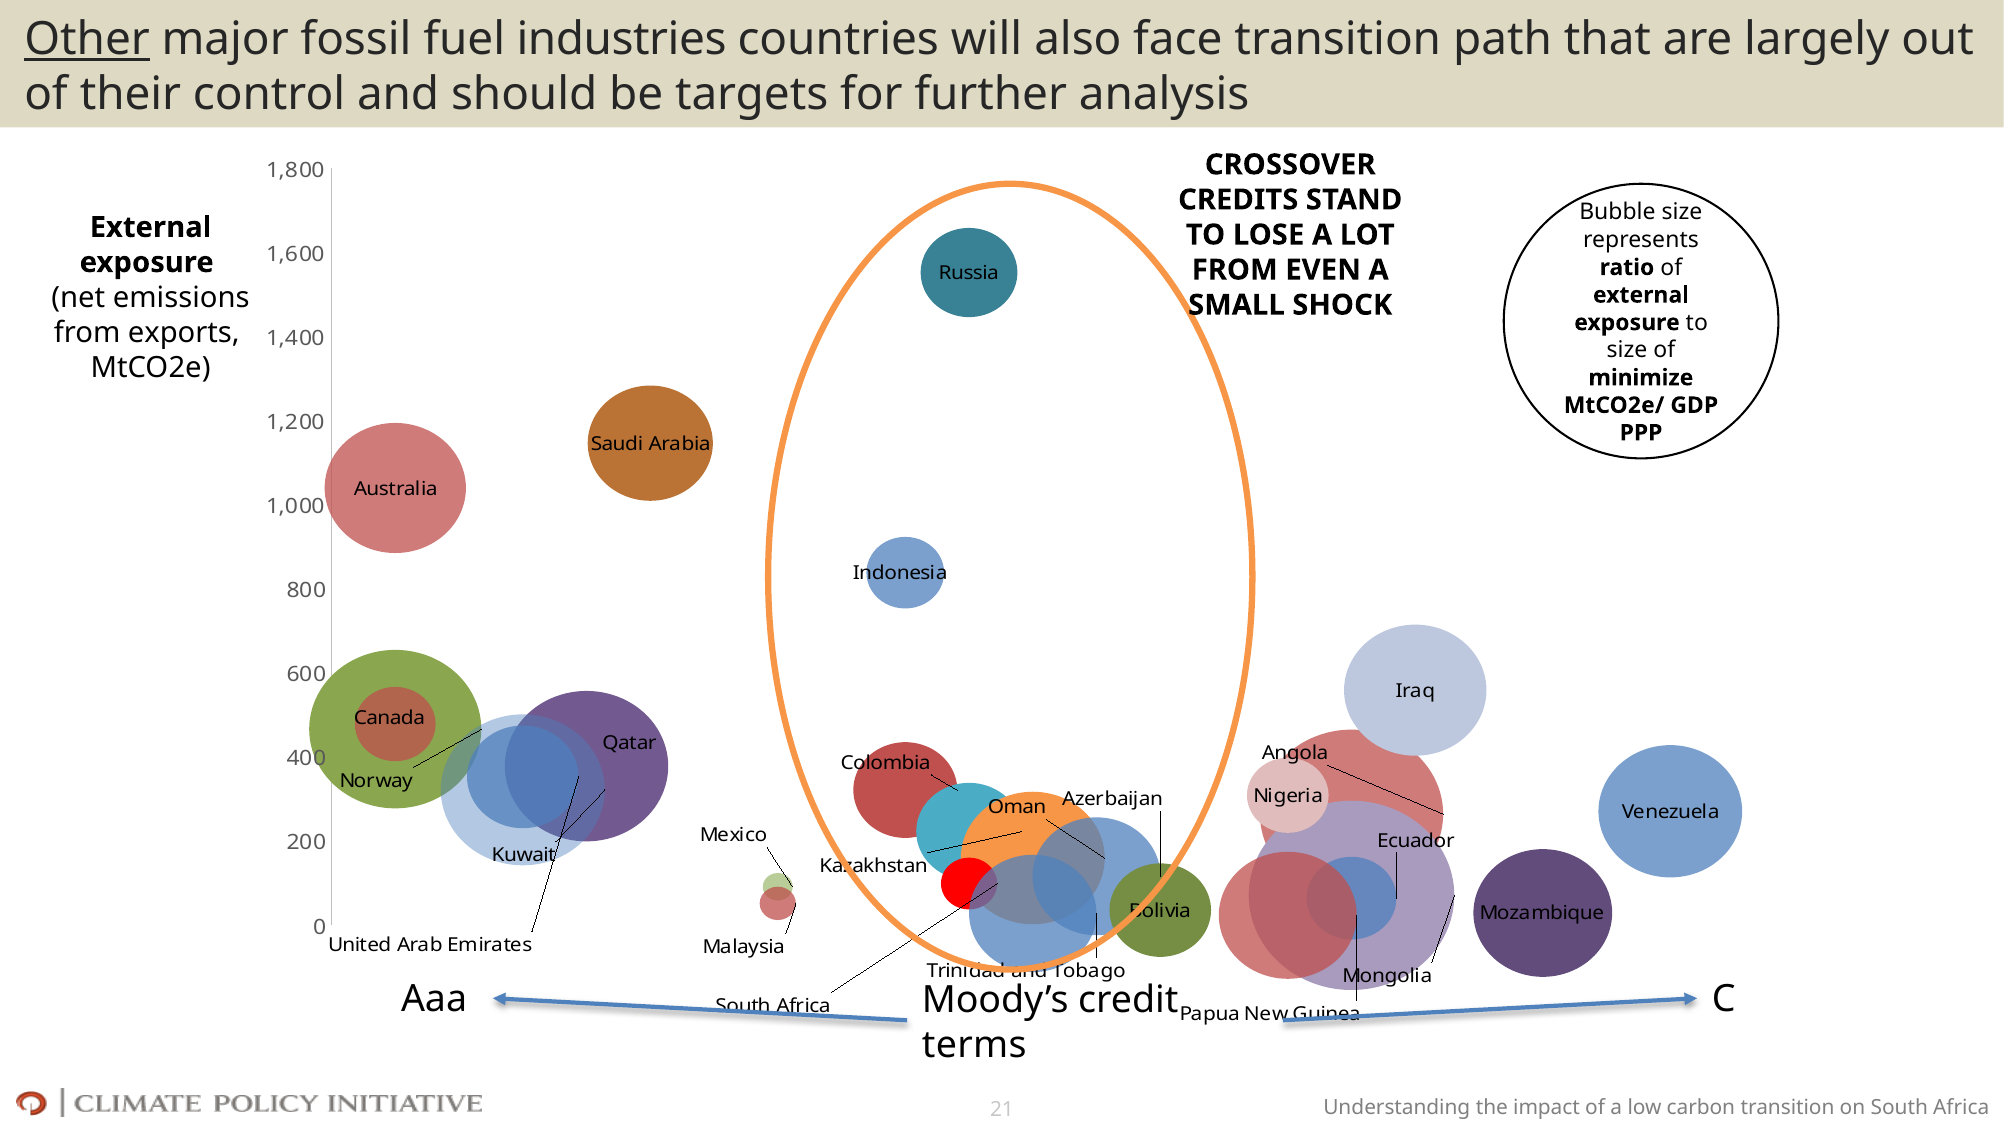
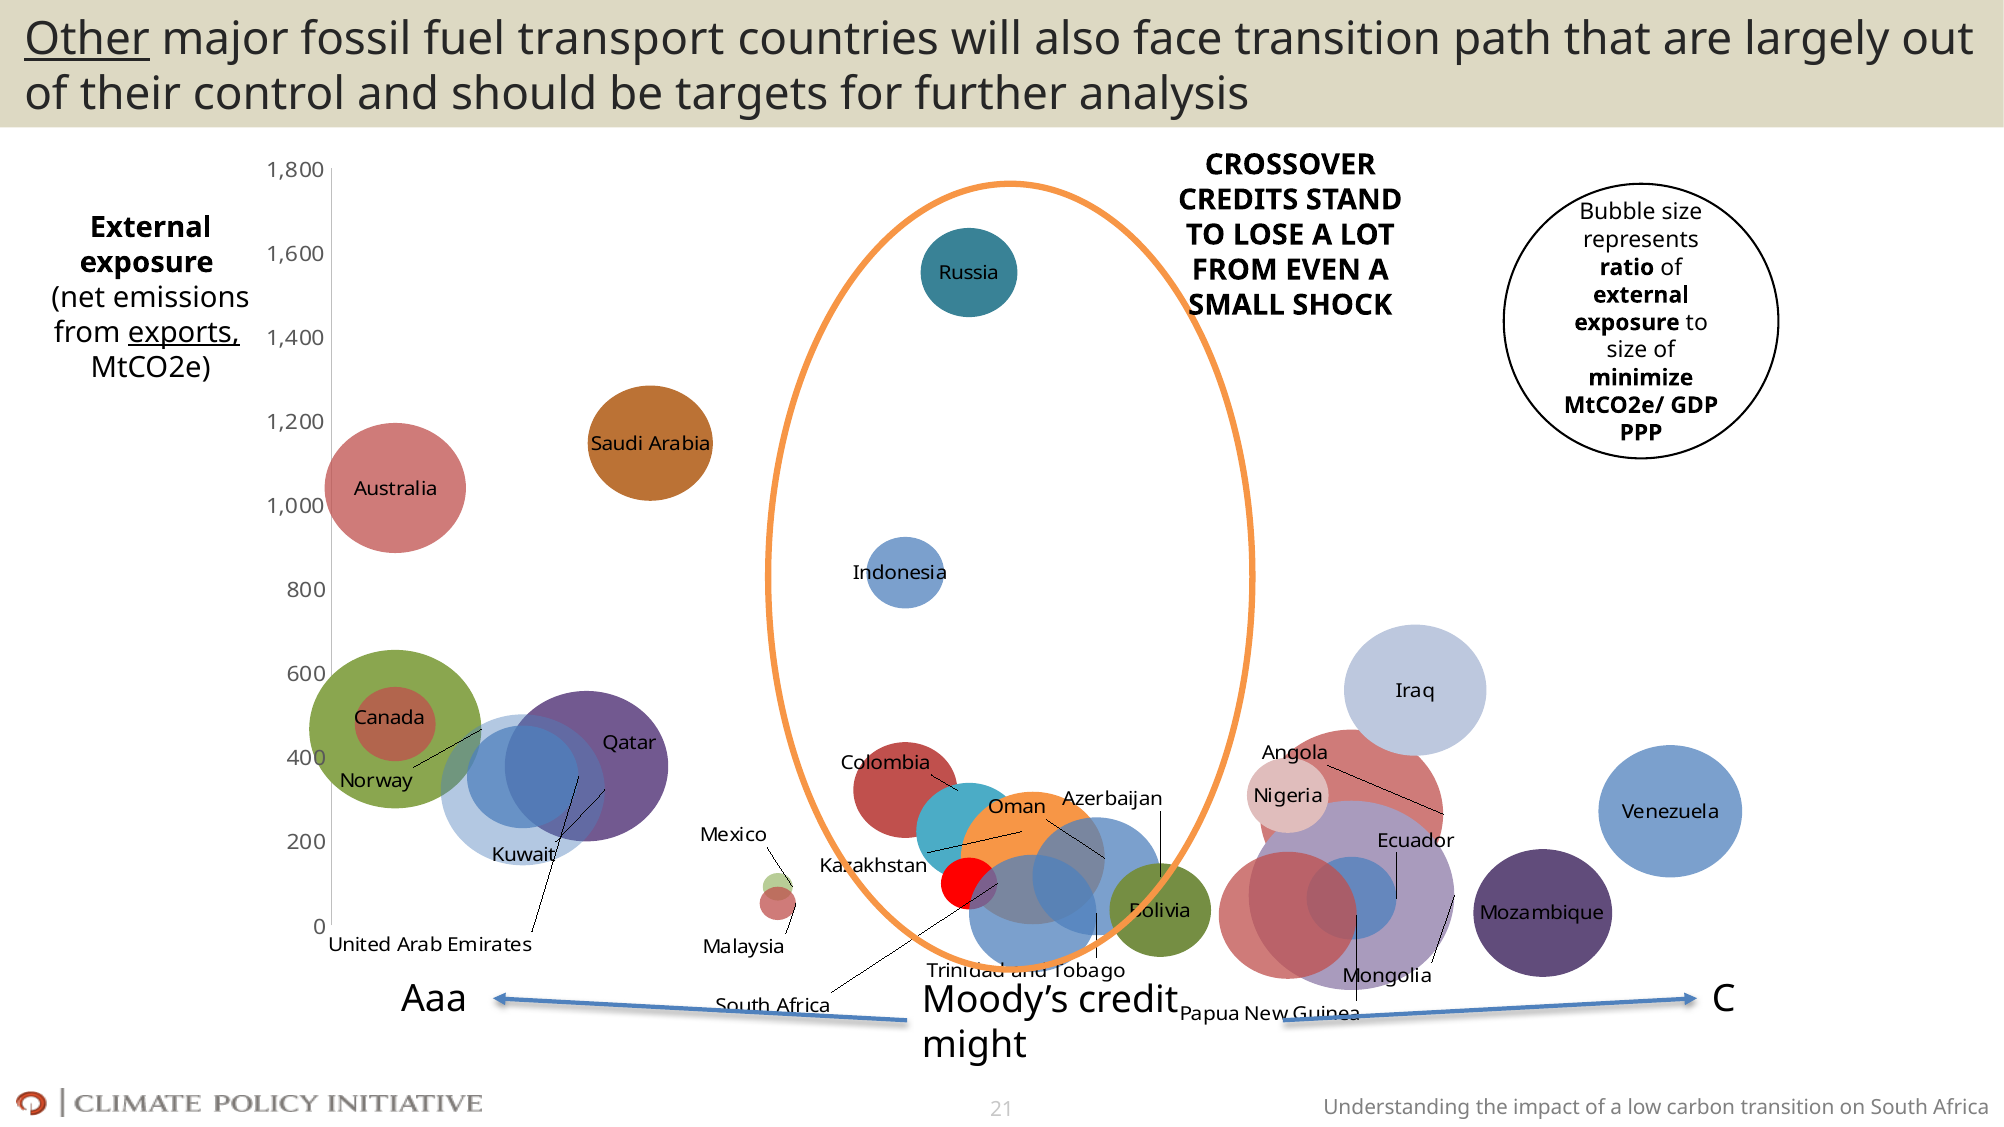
industries: industries -> transport
exports underline: none -> present
terms: terms -> might
